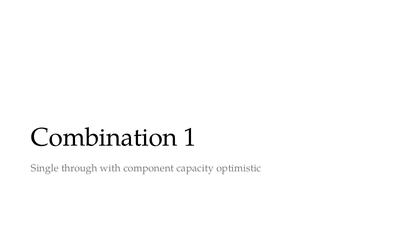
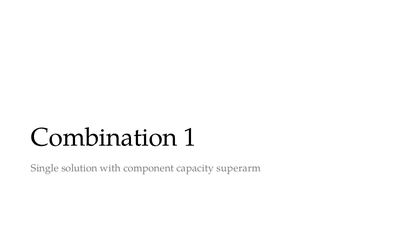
through: through -> solution
optimistic: optimistic -> superarm
